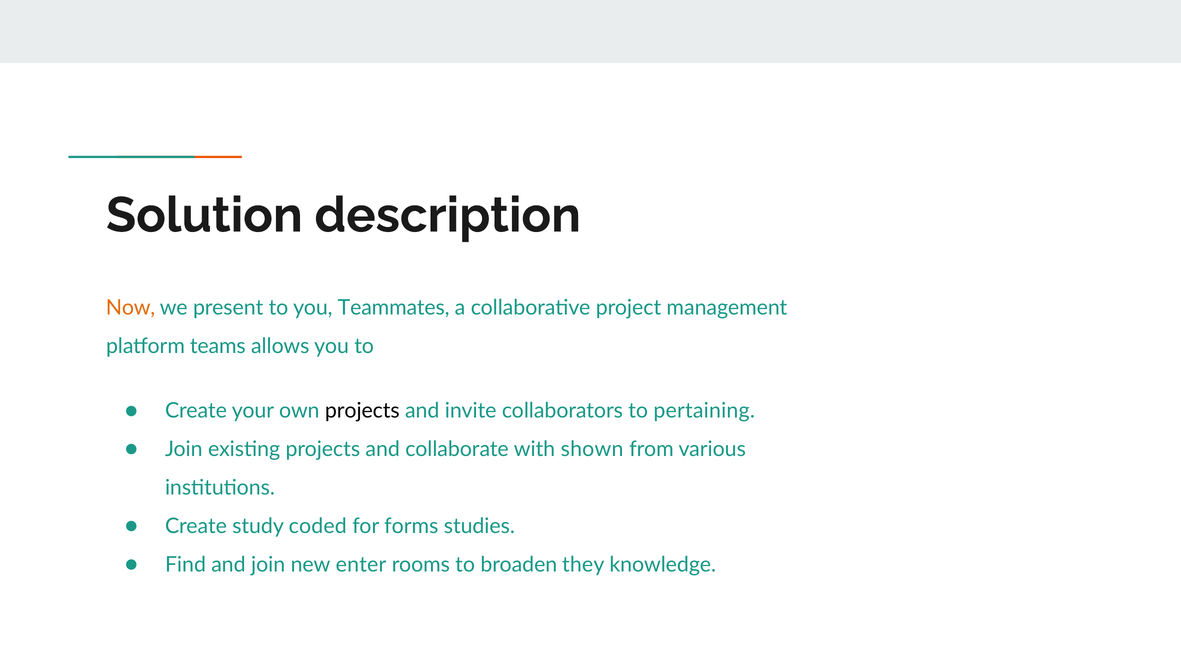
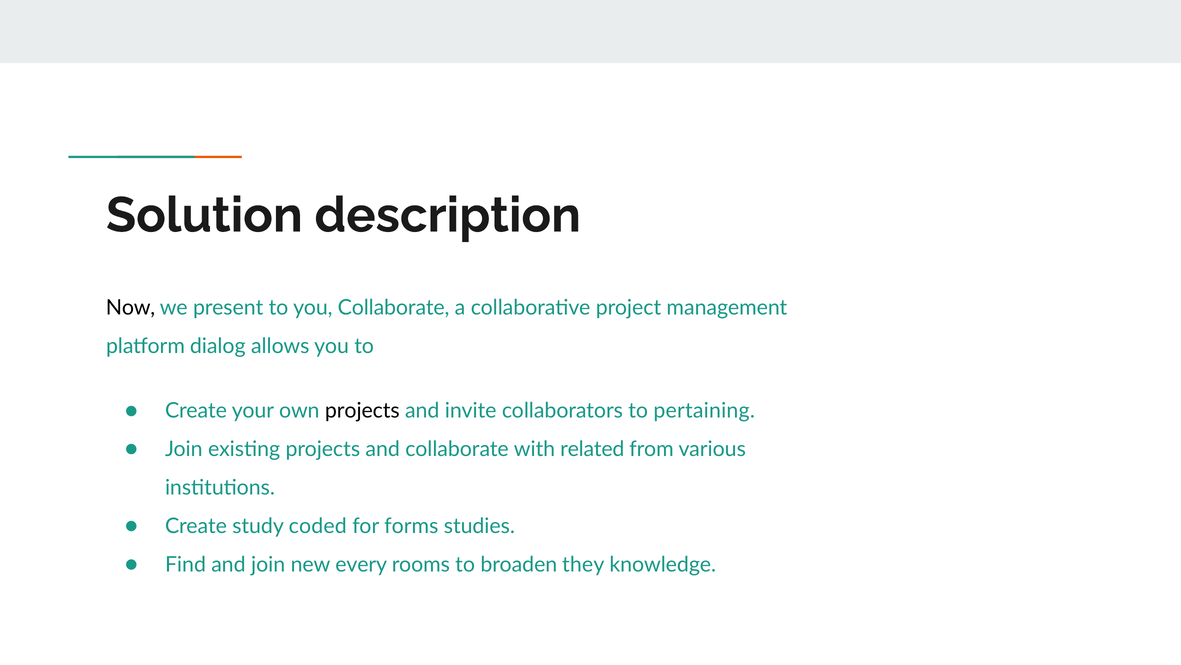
Now colour: orange -> black
you Teammates: Teammates -> Collaborate
teams: teams -> dialog
shown: shown -> related
enter: enter -> every
